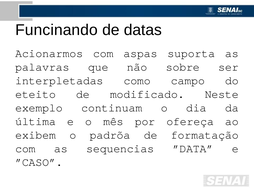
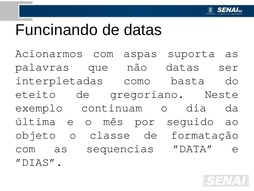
não sobre: sobre -> datas
campo: campo -> basta
modificado: modificado -> gregoriano
ofereça: ofereça -> seguido
exibem: exibem -> objeto
padrõa: padrõa -> classe
”CASO: ”CASO -> ”DIAS
